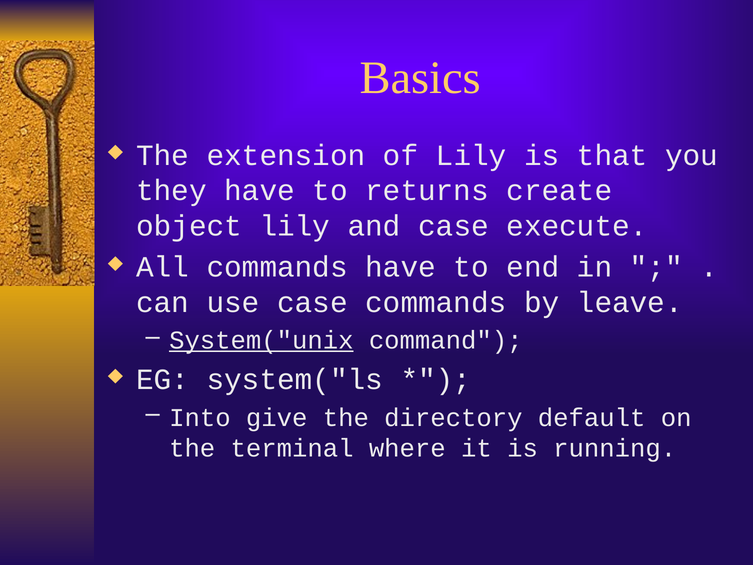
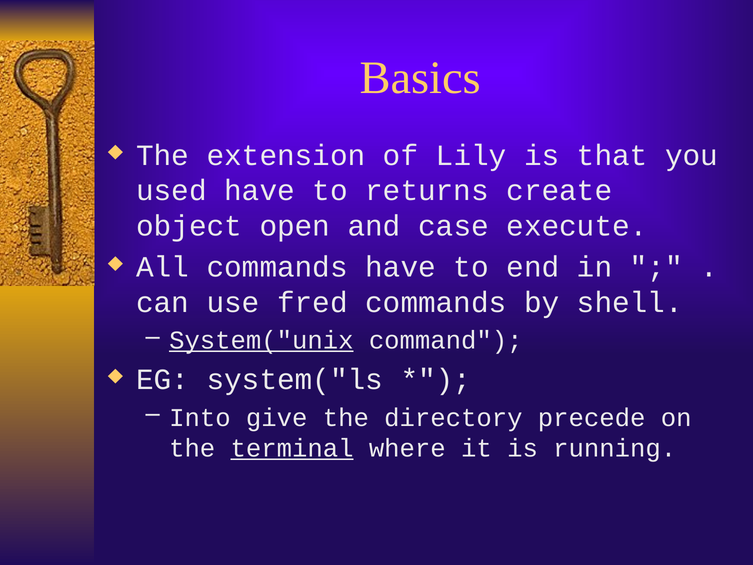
they: they -> used
object lily: lily -> open
use case: case -> fred
leave: leave -> shell
default: default -> precede
terminal underline: none -> present
